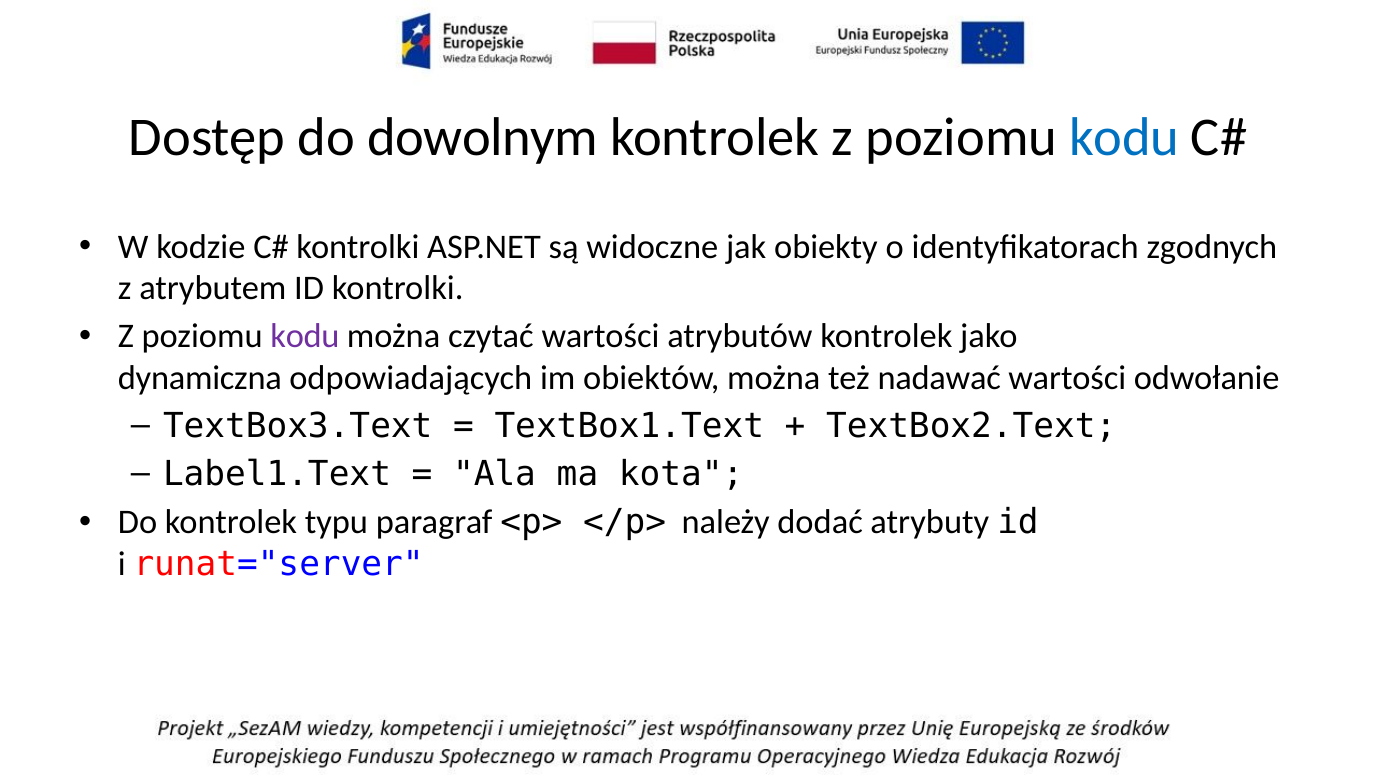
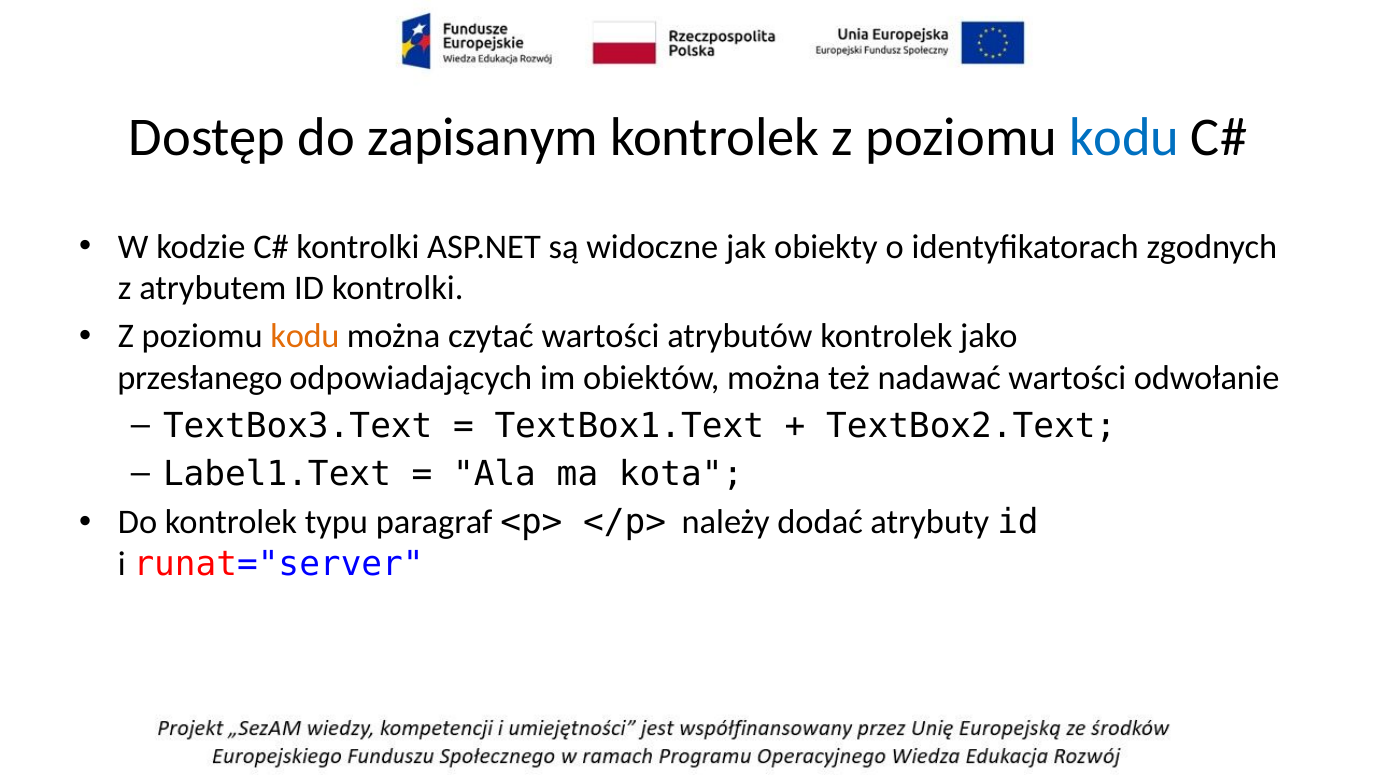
dowolnym: dowolnym -> zapisanym
kodu at (305, 336) colour: purple -> orange
dynamiczna: dynamiczna -> przesłanego
